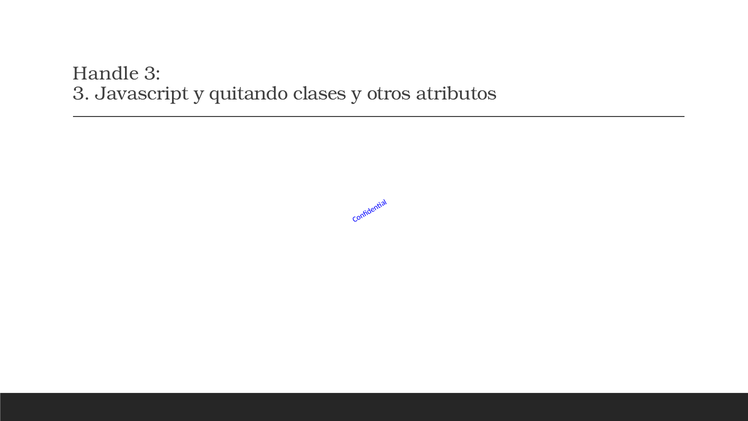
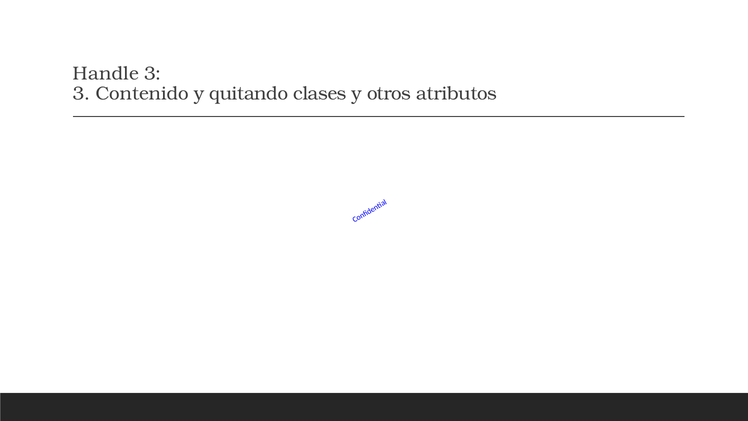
Javascript: Javascript -> Contenido
